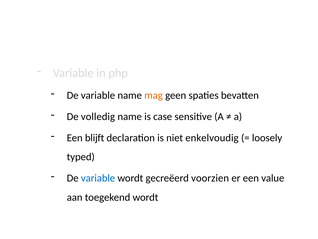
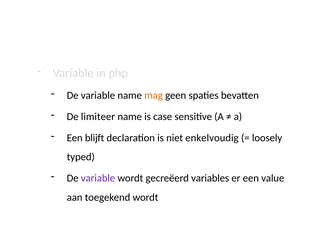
volledig: volledig -> limiteer
variable at (98, 178) colour: blue -> purple
voorzien: voorzien -> variables
